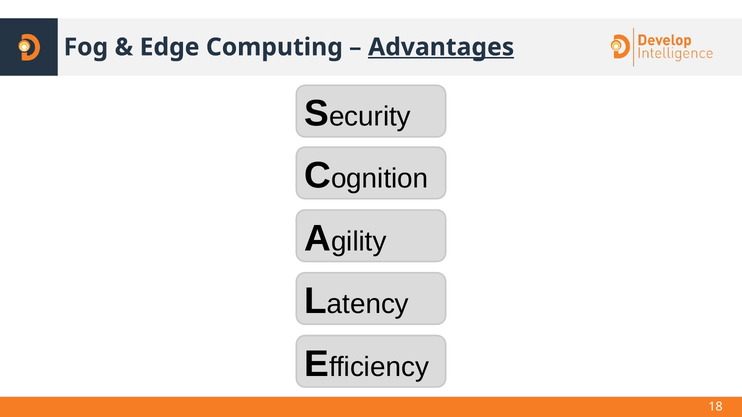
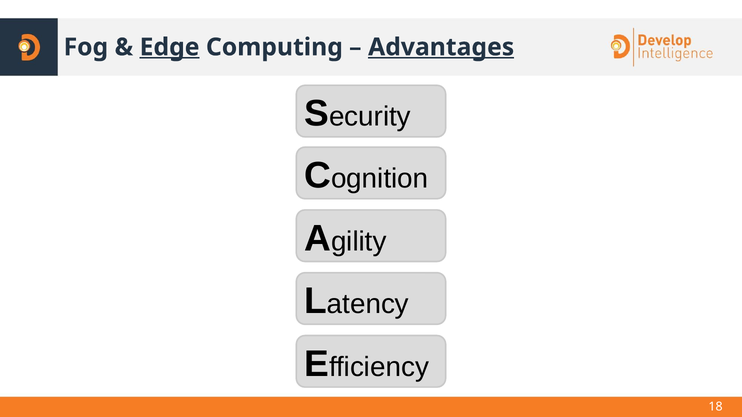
Edge underline: none -> present
